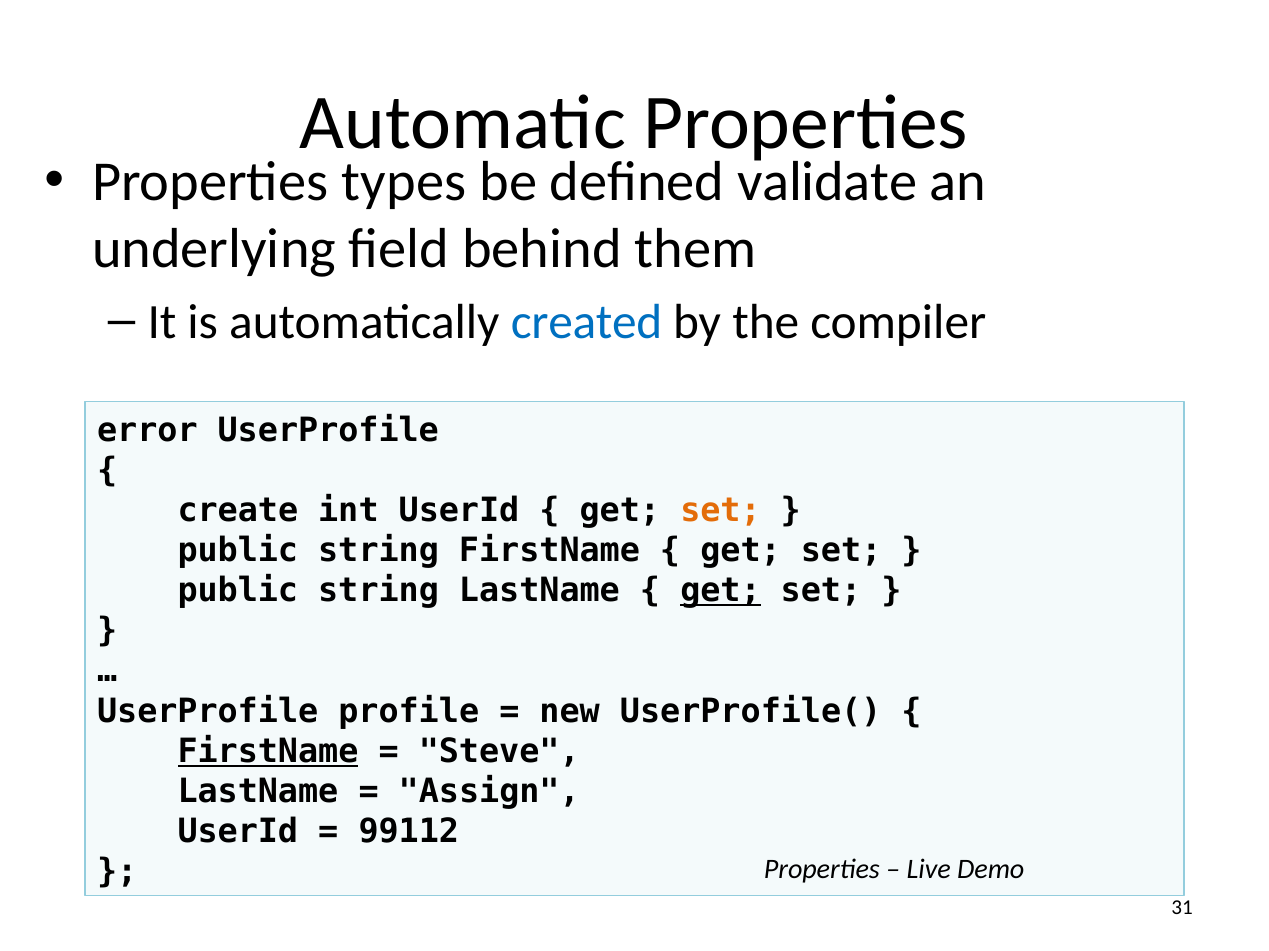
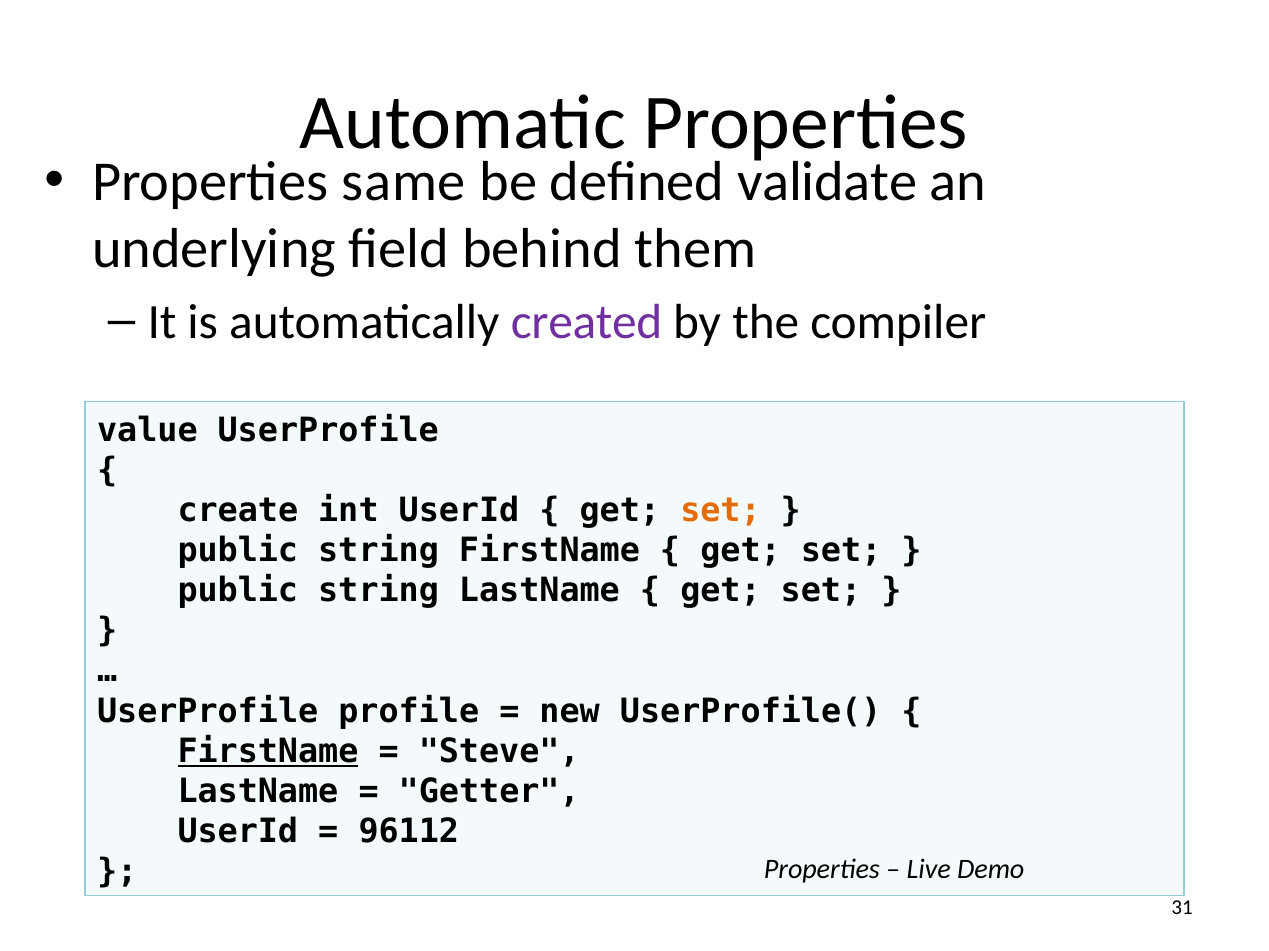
types: types -> same
created colour: blue -> purple
error: error -> value
get at (721, 591) underline: present -> none
Assign: Assign -> Getter
99112: 99112 -> 96112
